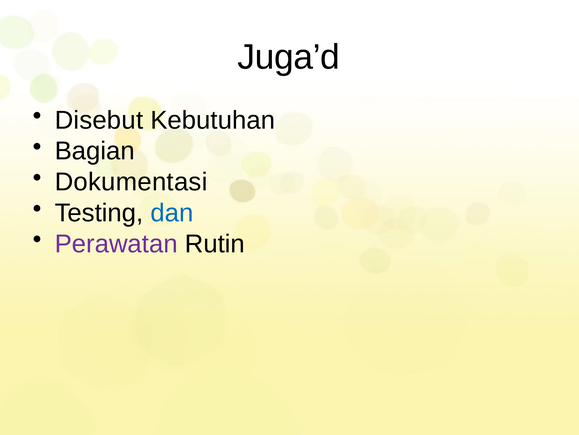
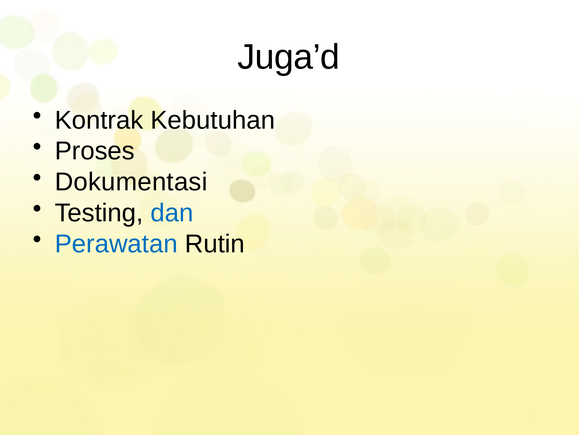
Disebut: Disebut -> Kontrak
Bagian: Bagian -> Proses
Perawatan colour: purple -> blue
